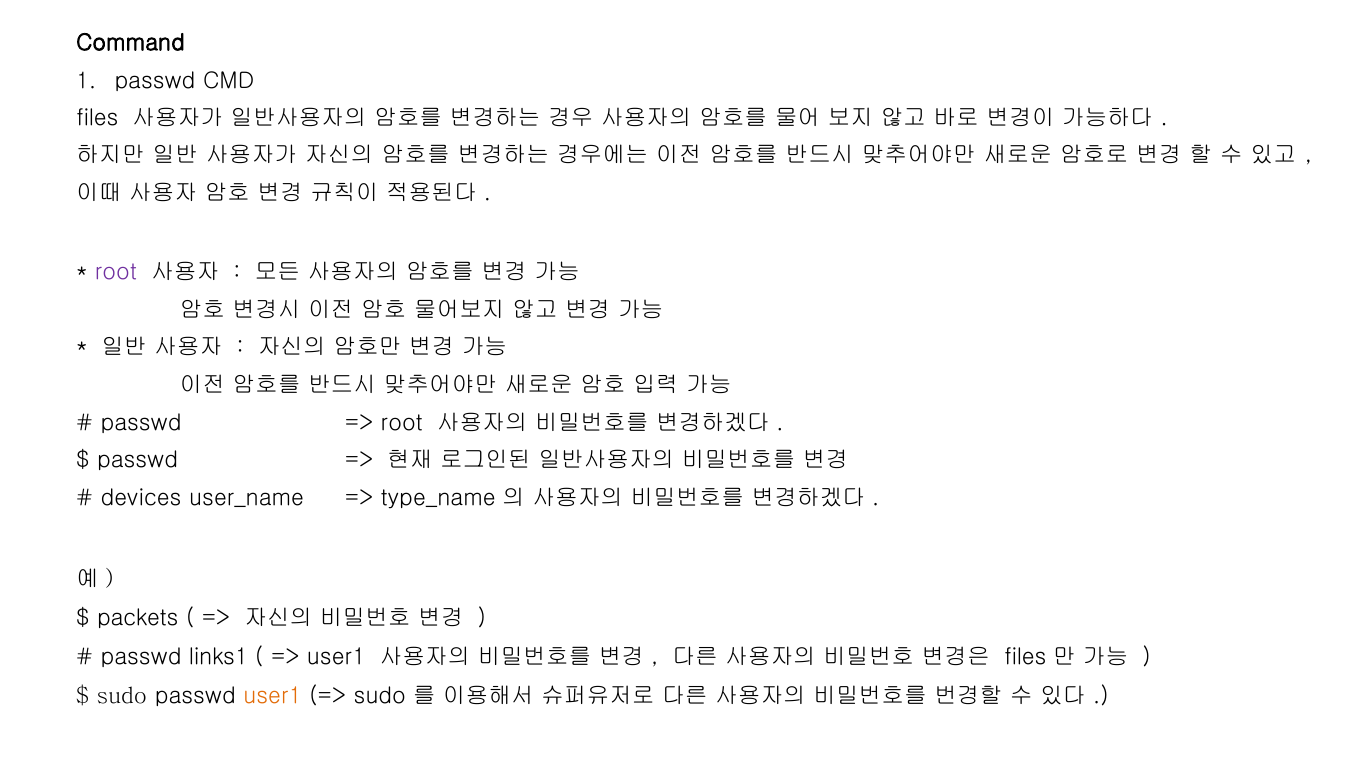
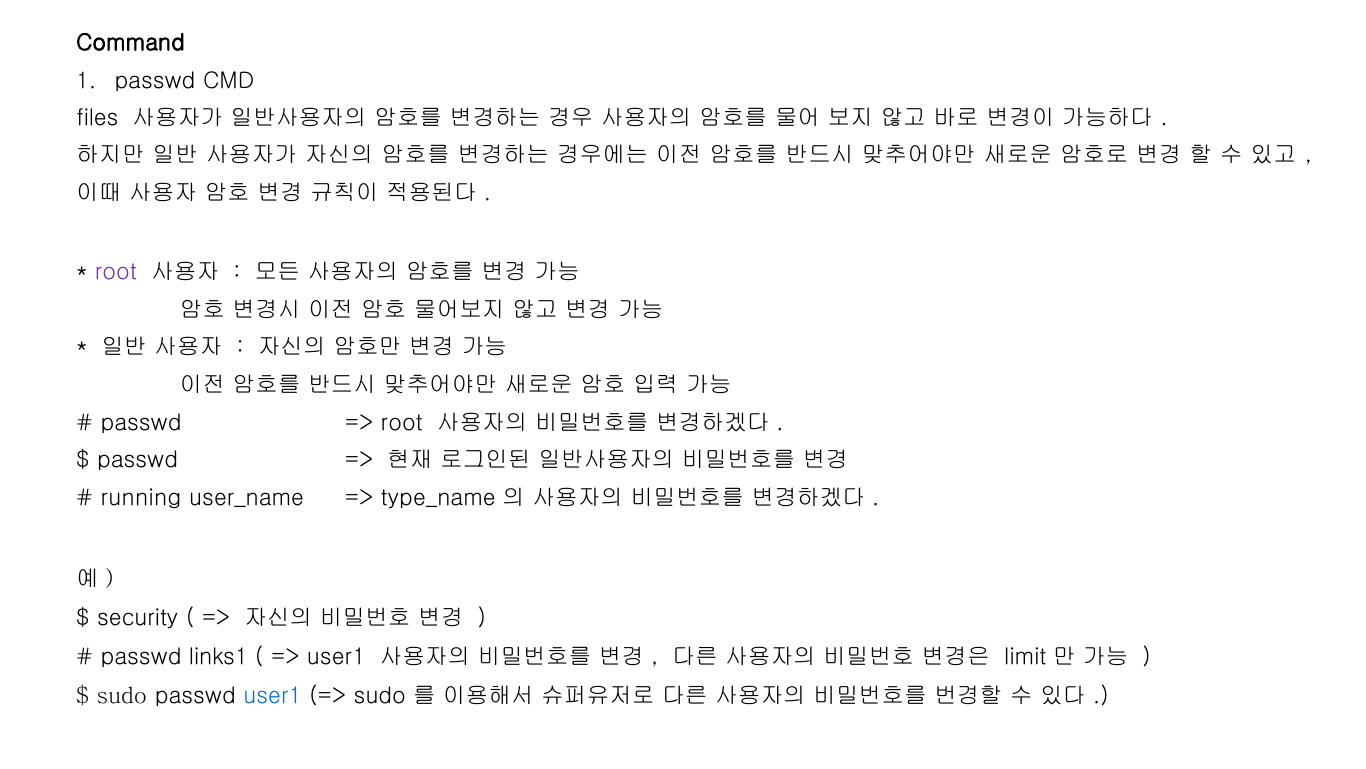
devices: devices -> running
packets: packets -> security
files at (1025, 657): files -> limit
user1 at (273, 695) colour: orange -> blue
